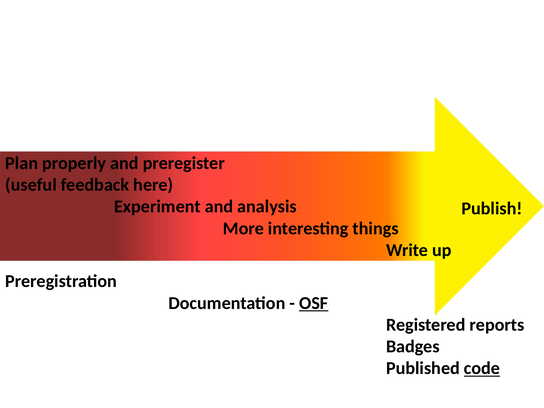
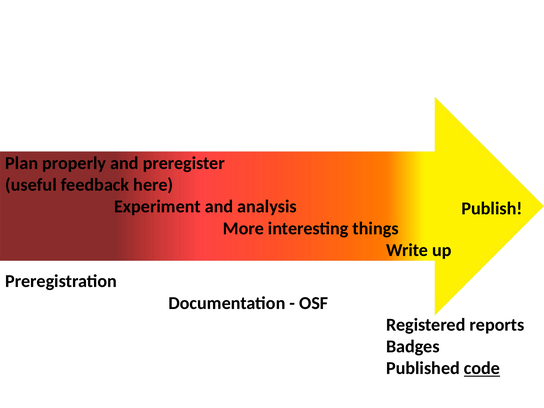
OSF underline: present -> none
